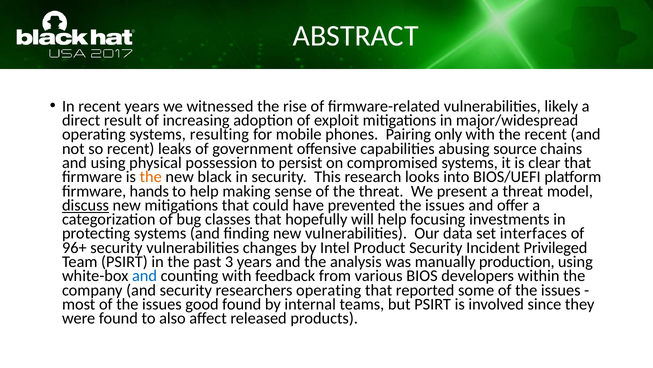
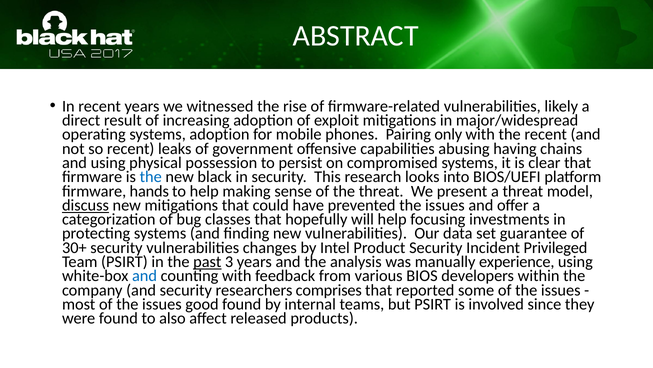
systems resulting: resulting -> adoption
source: source -> having
the at (151, 177) colour: orange -> blue
interfaces: interfaces -> guarantee
96+: 96+ -> 30+
past underline: none -> present
production: production -> experience
researchers operating: operating -> comprises
